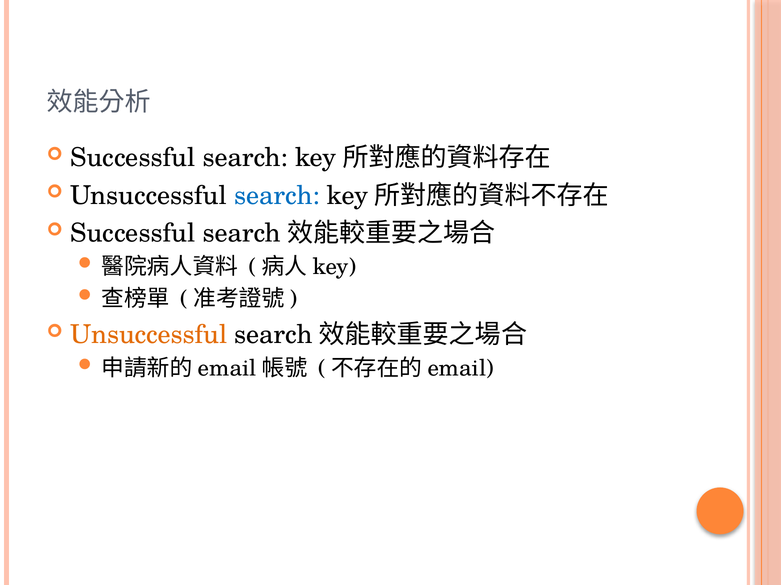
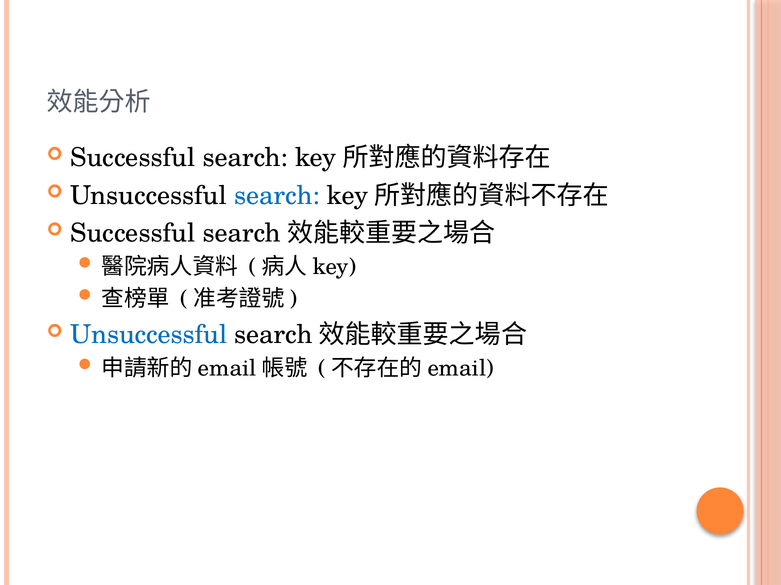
Unsuccessful at (149, 335) colour: orange -> blue
